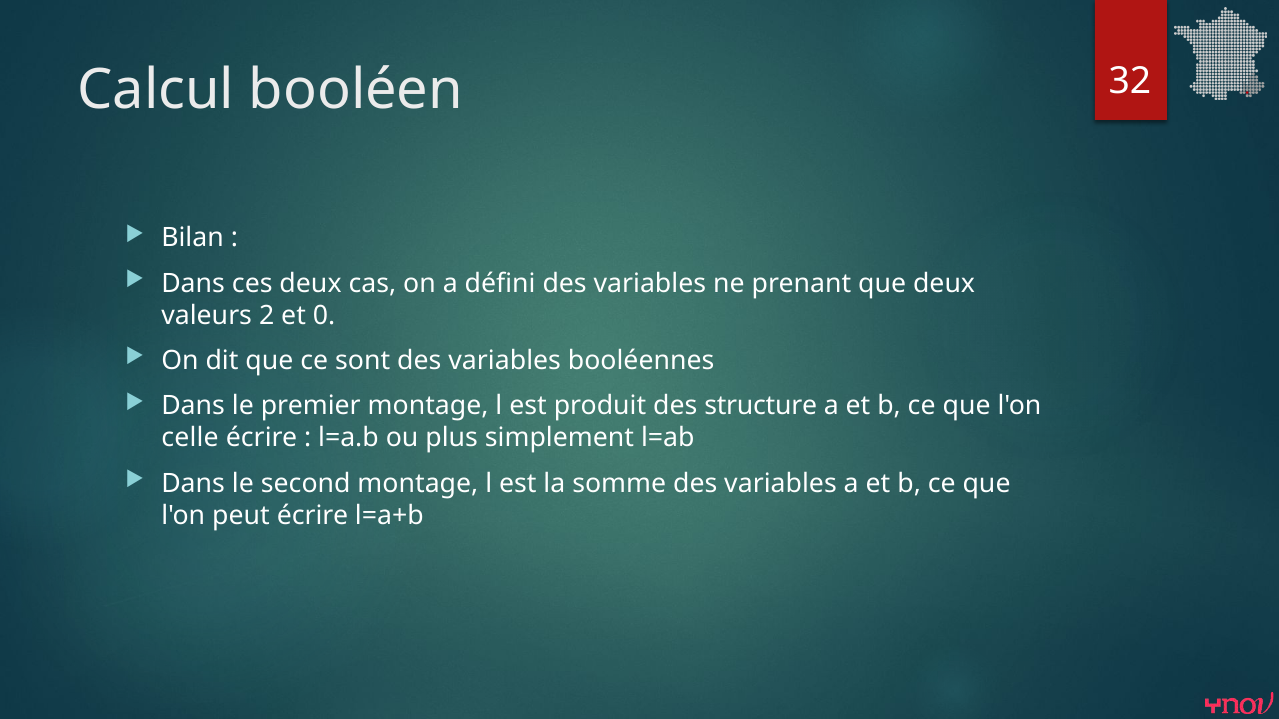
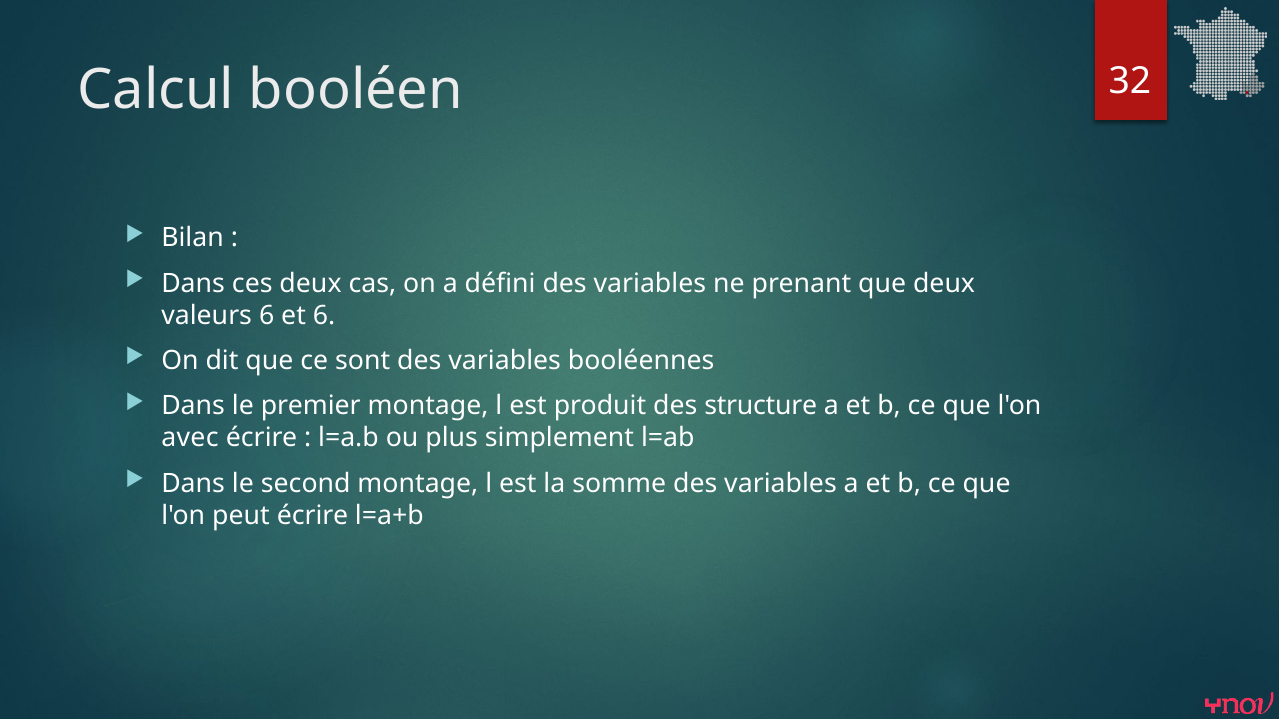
valeurs 2: 2 -> 6
et 0: 0 -> 6
celle: celle -> avec
